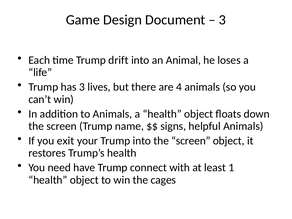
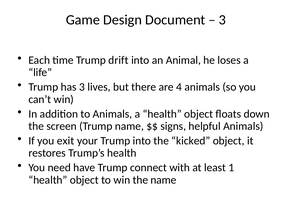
into the screen: screen -> kicked
the cages: cages -> name
